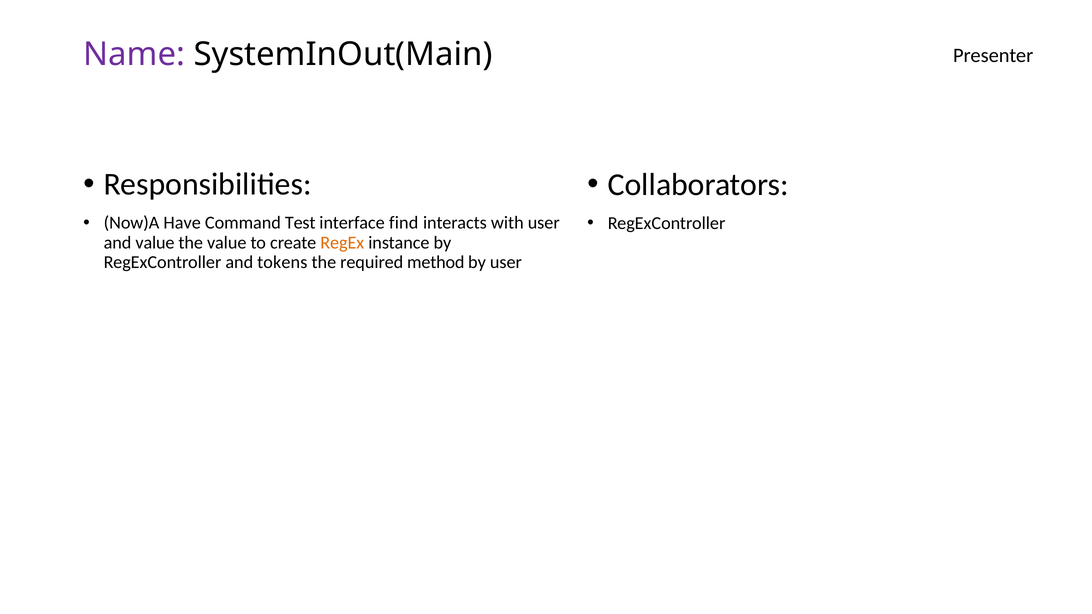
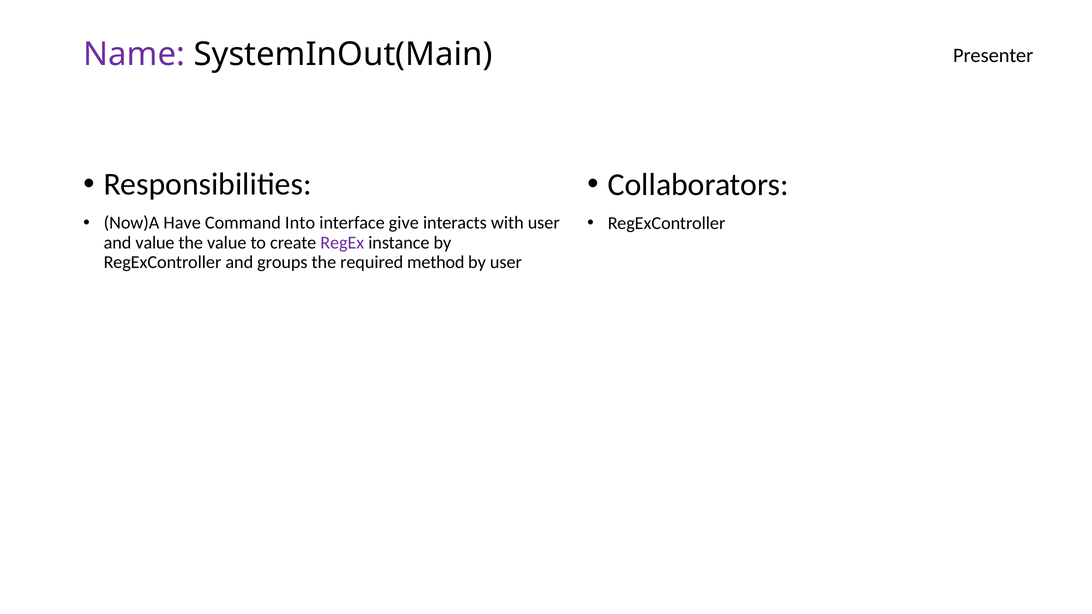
Test: Test -> Into
find: find -> give
RegEx colour: orange -> purple
tokens: tokens -> groups
